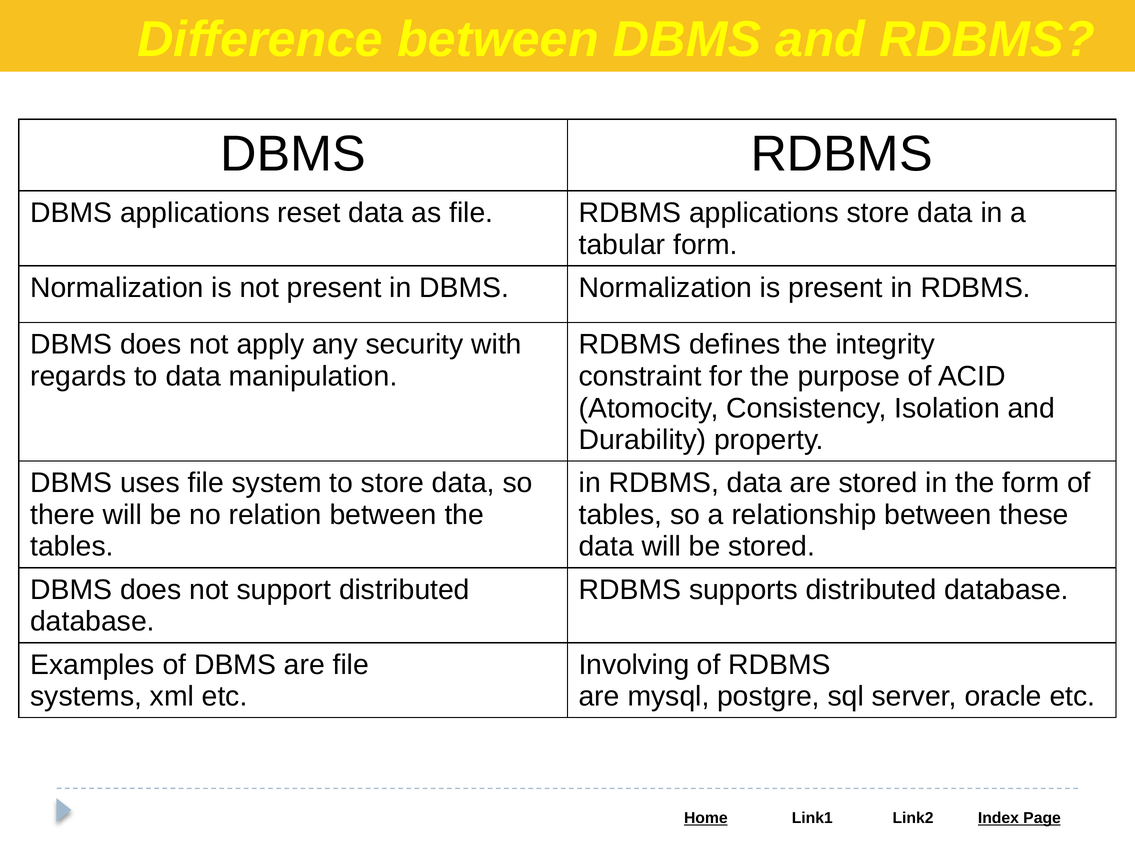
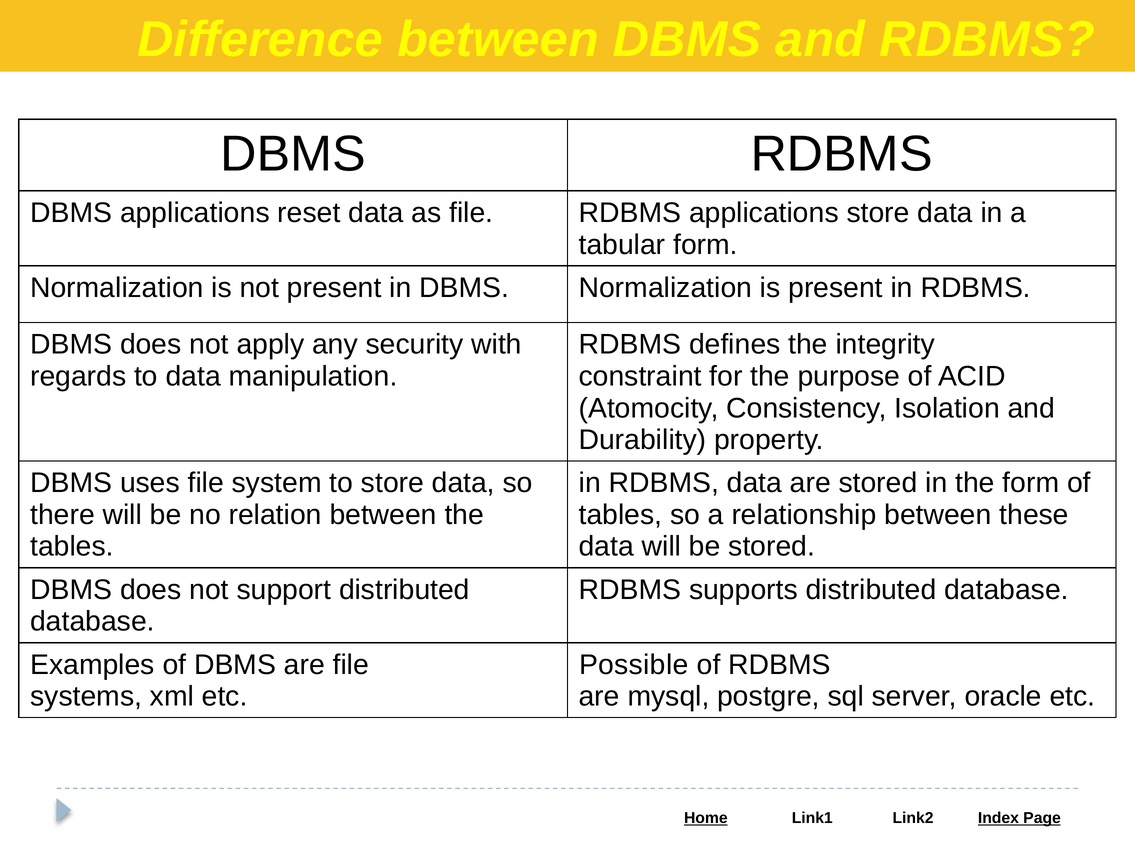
Involving: Involving -> Possible
